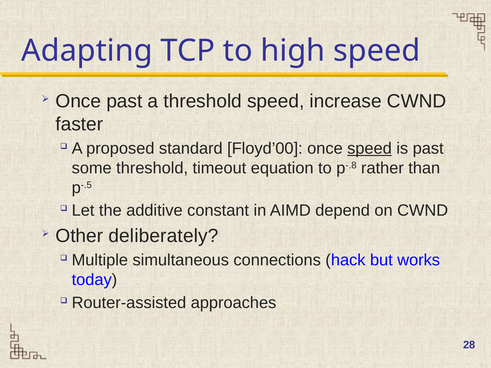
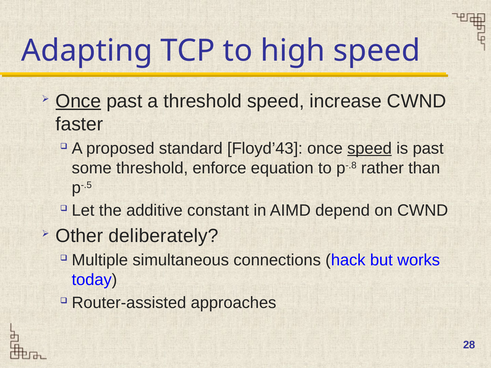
Once at (78, 101) underline: none -> present
Floyd’00: Floyd’00 -> Floyd’43
timeout: timeout -> enforce
